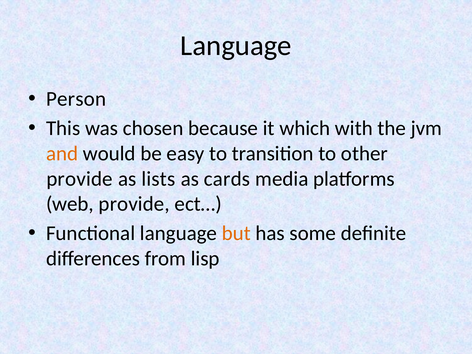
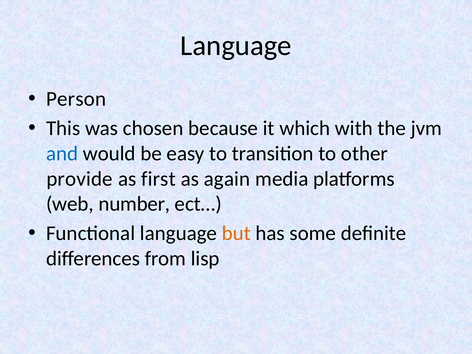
and colour: orange -> blue
lists: lists -> first
cards: cards -> again
web provide: provide -> number
